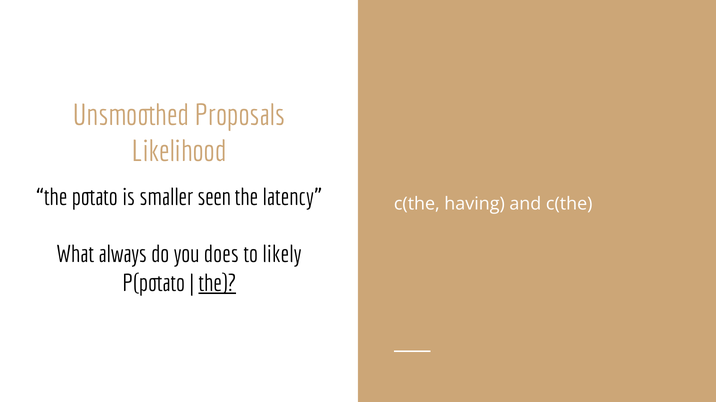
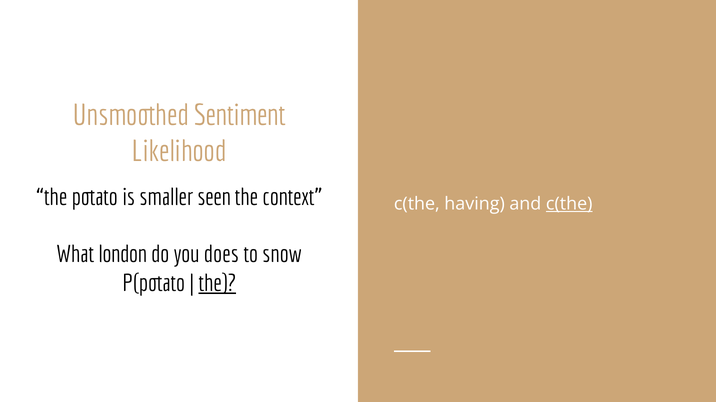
Proposals: Proposals -> Sentiment
latency: latency -> context
c(the at (569, 204) underline: none -> present
always: always -> london
likely: likely -> snow
